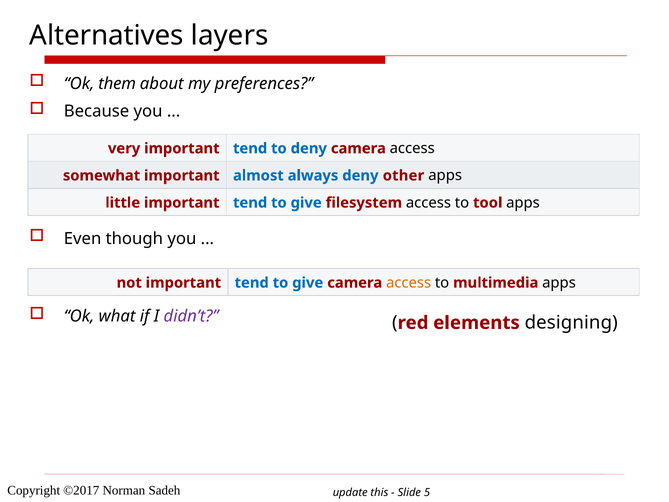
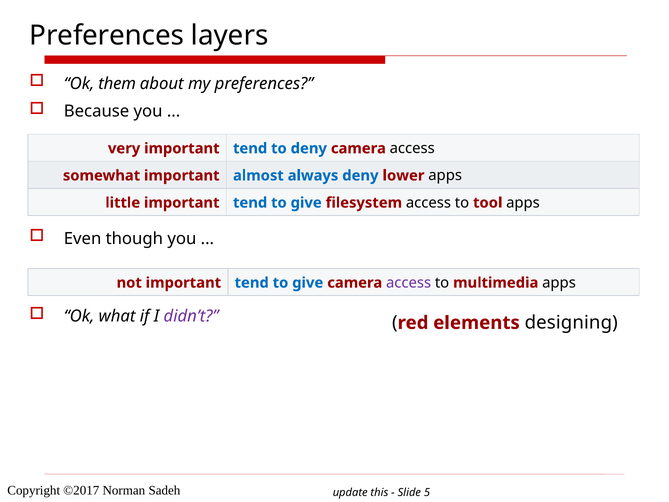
Alternatives at (107, 35): Alternatives -> Preferences
other: other -> lower
access at (409, 283) colour: orange -> purple
